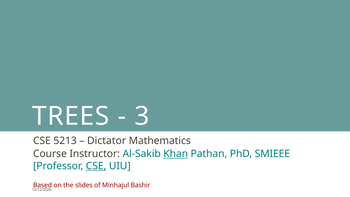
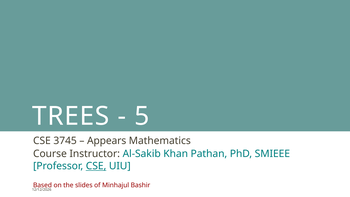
3: 3 -> 5
5213: 5213 -> 3745
Dictator: Dictator -> Appears
Khan underline: present -> none
